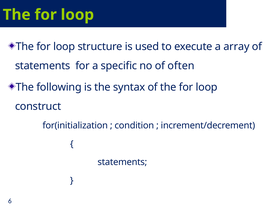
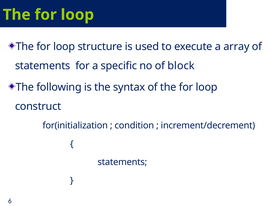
often: often -> block
